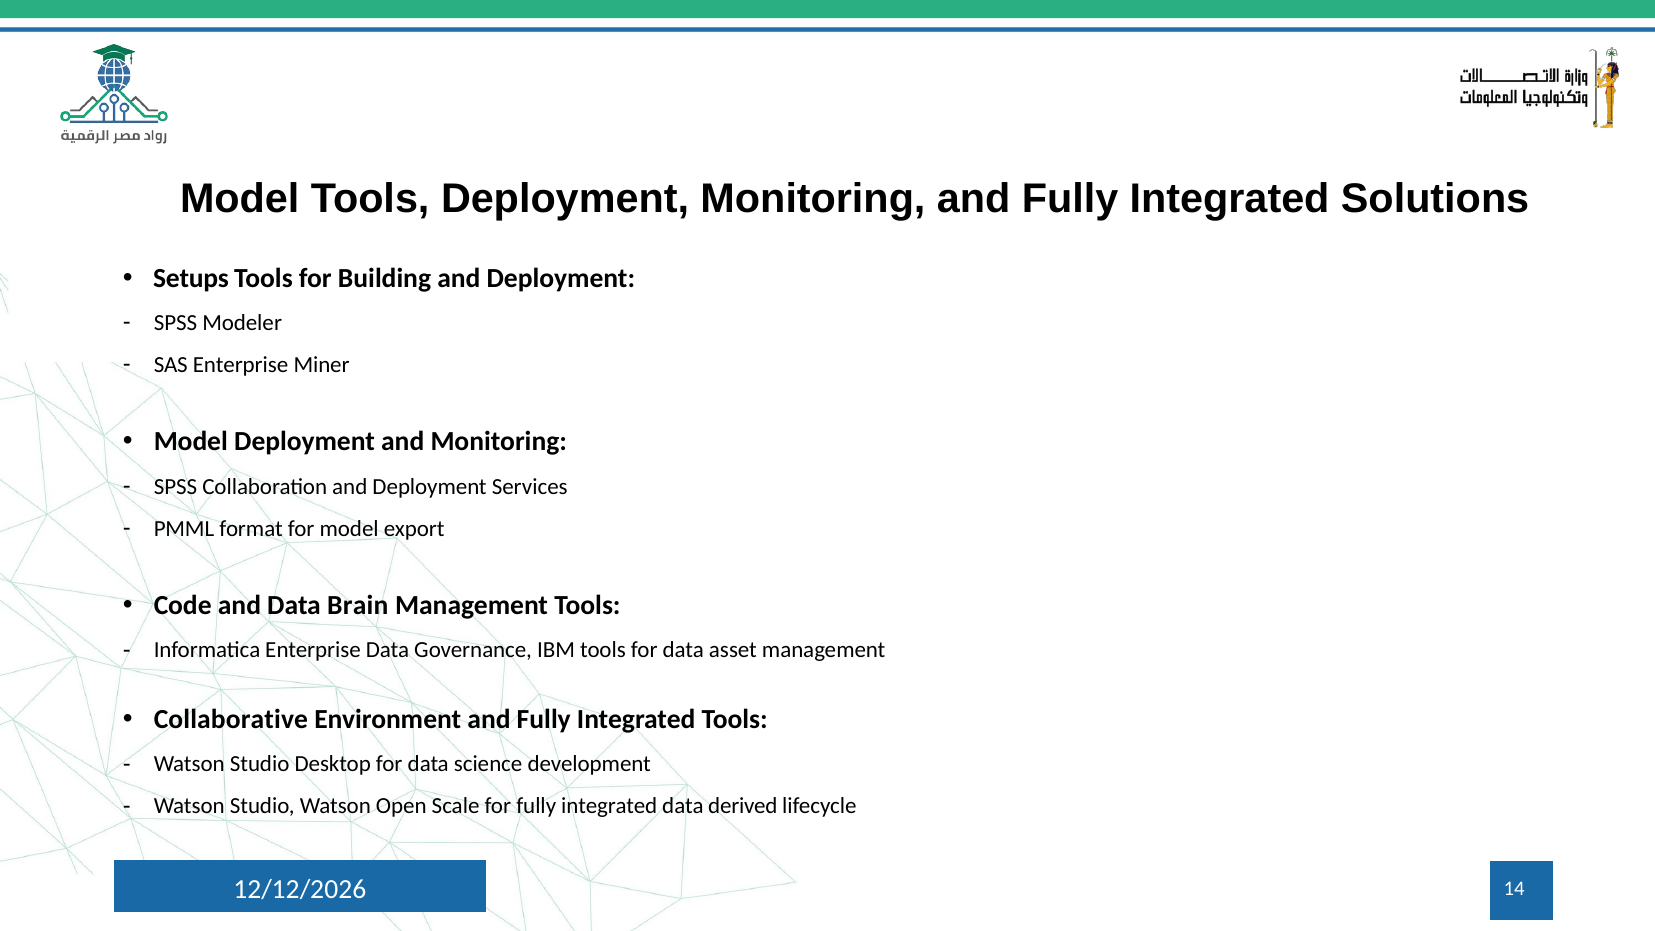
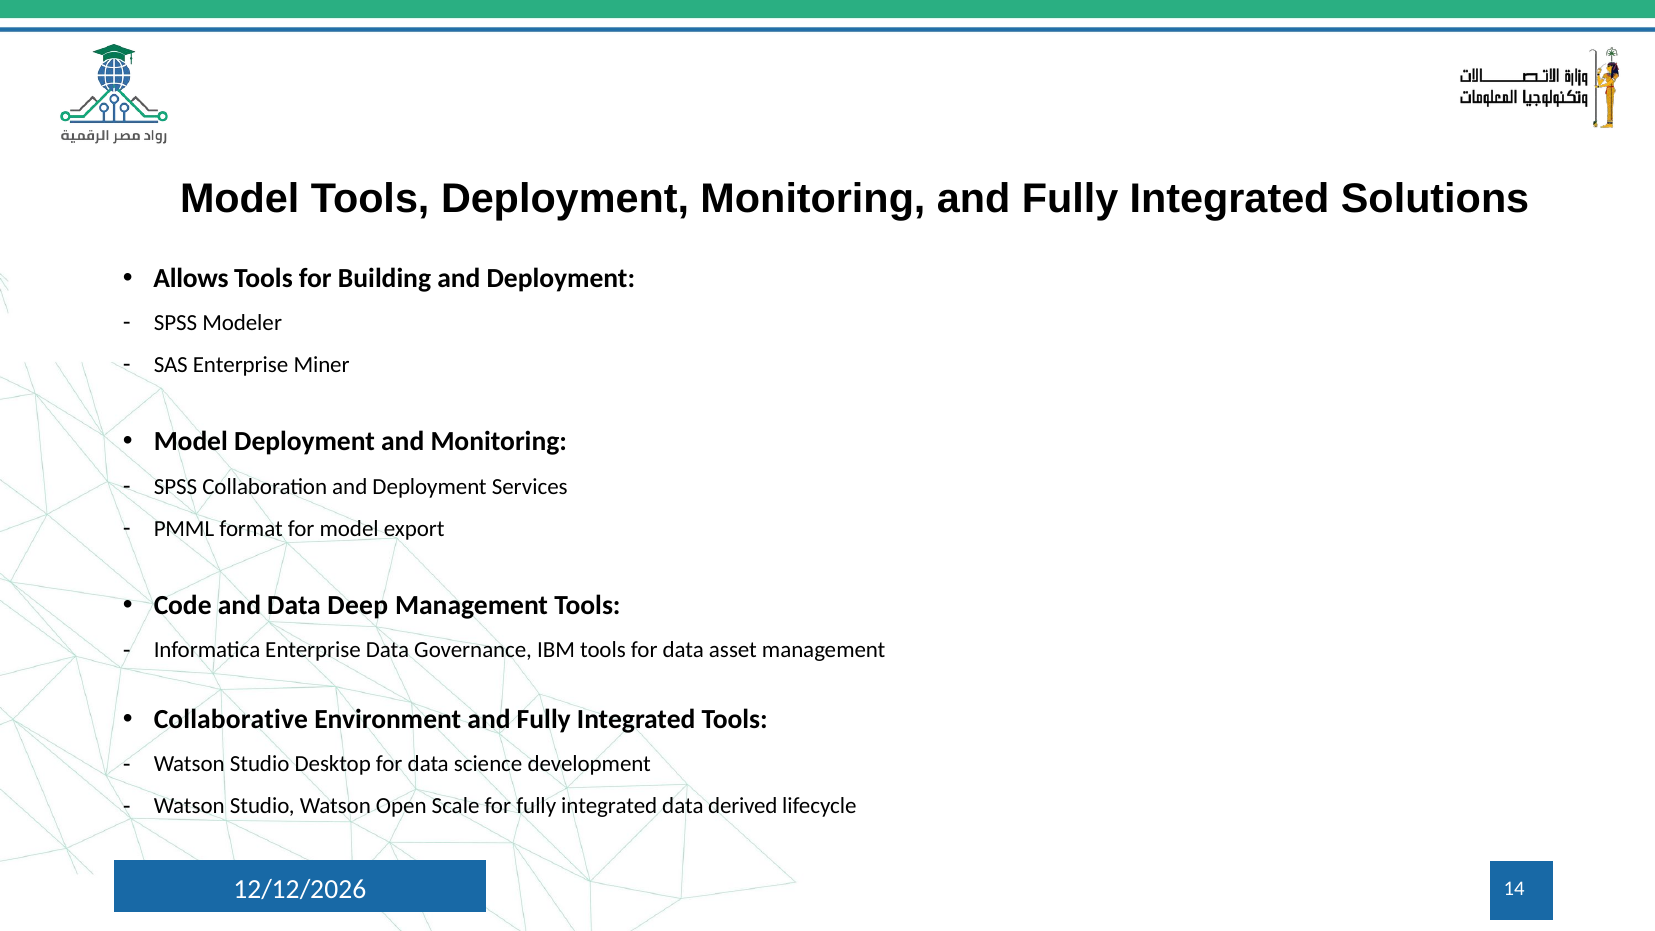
Setups: Setups -> Allows
Brain: Brain -> Deep
